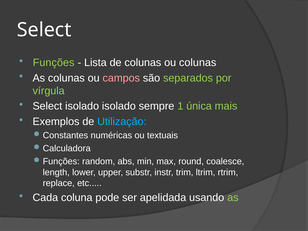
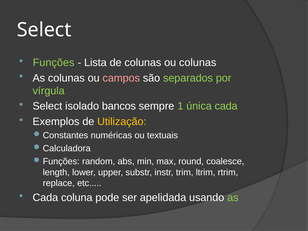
isolado isolado: isolado -> bancos
única mais: mais -> cada
Utilização colour: light blue -> yellow
